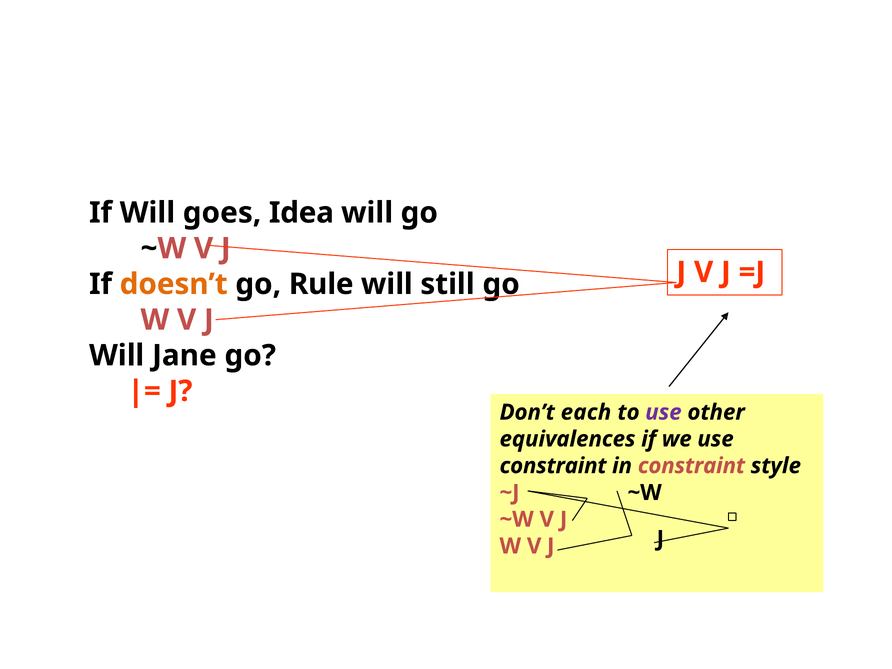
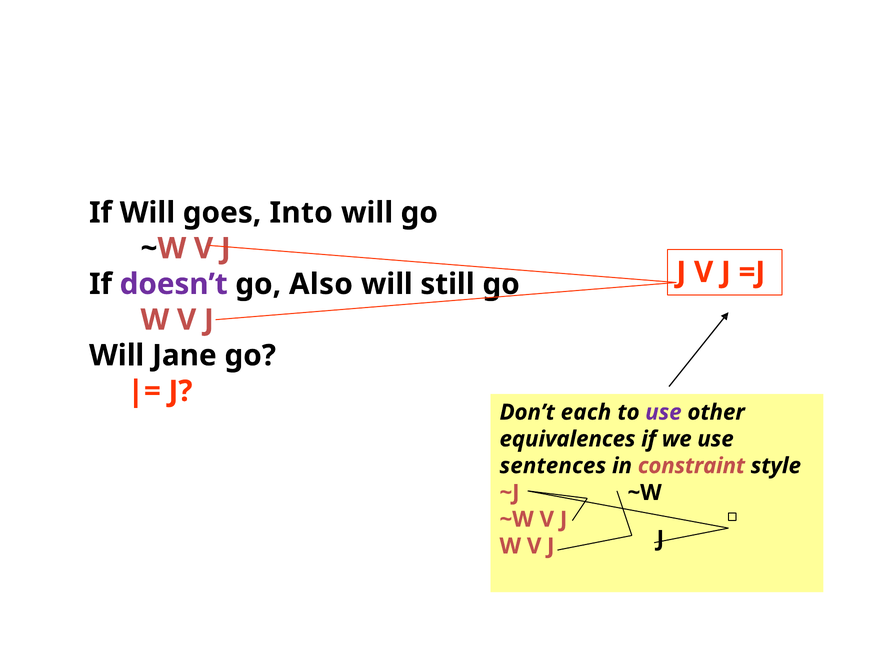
Idea: Idea -> Into
doesn’t colour: orange -> purple
Rule: Rule -> Also
constraint at (553, 466): constraint -> sentences
